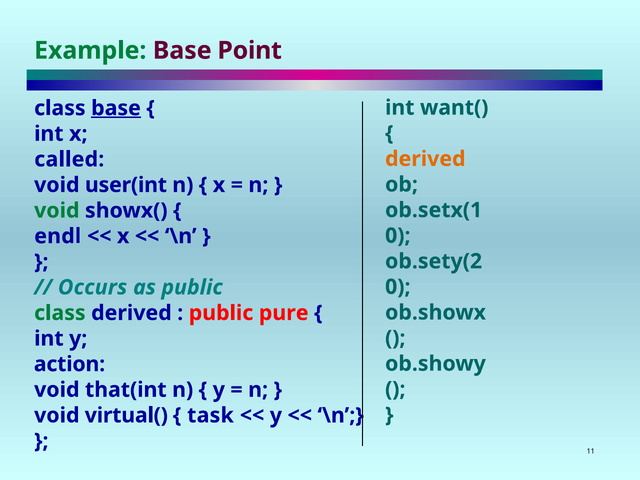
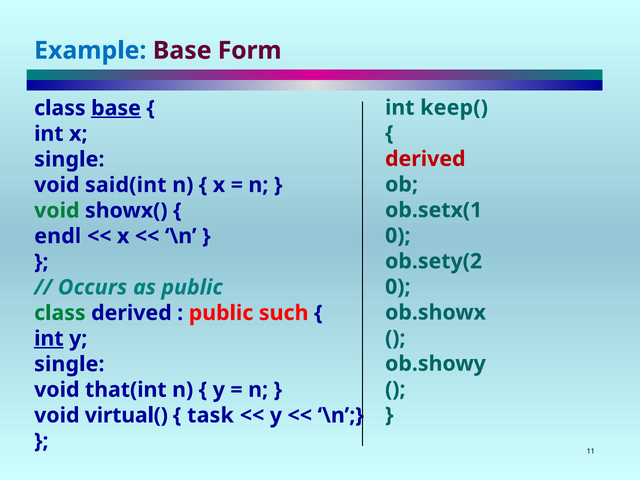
Example colour: green -> blue
Point: Point -> Form
want(: want( -> keep(
derived at (425, 159) colour: orange -> red
called at (69, 159): called -> single
user(int: user(int -> said(int
pure: pure -> such
int at (49, 339) underline: none -> present
action at (69, 364): action -> single
